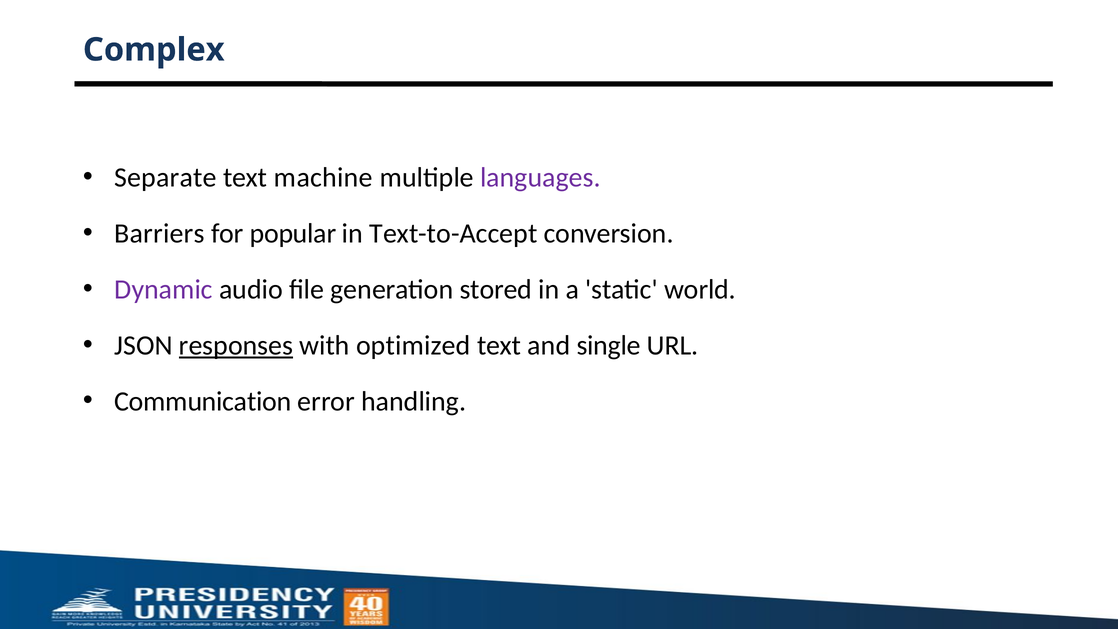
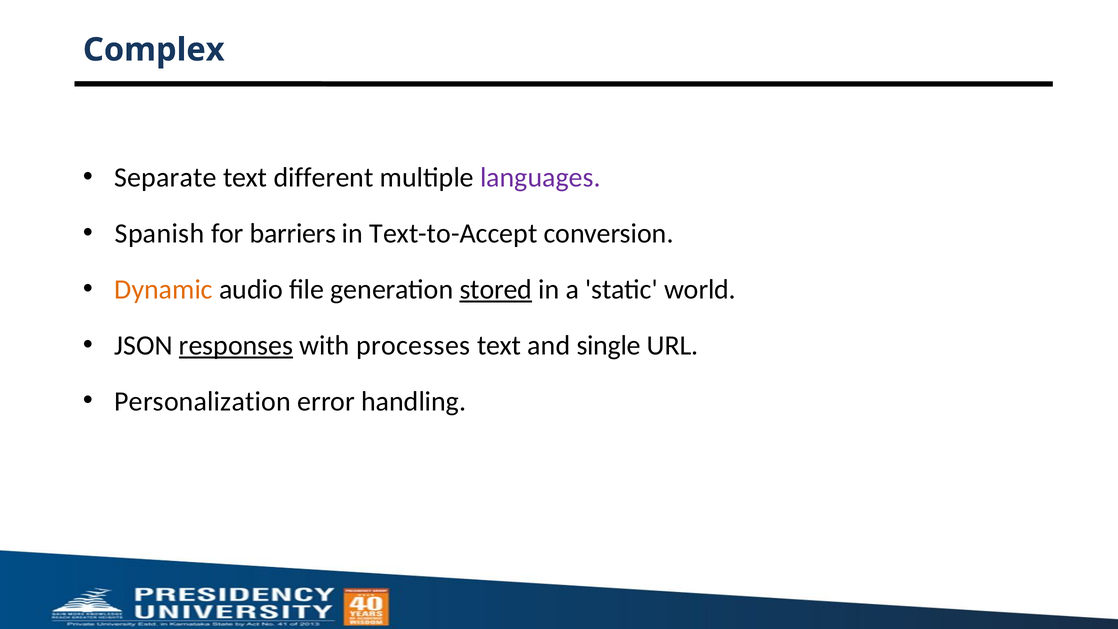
machine: machine -> different
Barriers: Barriers -> Spanish
popular: popular -> barriers
Dynamic colour: purple -> orange
stored underline: none -> present
optimized: optimized -> processes
Communication: Communication -> Personalization
